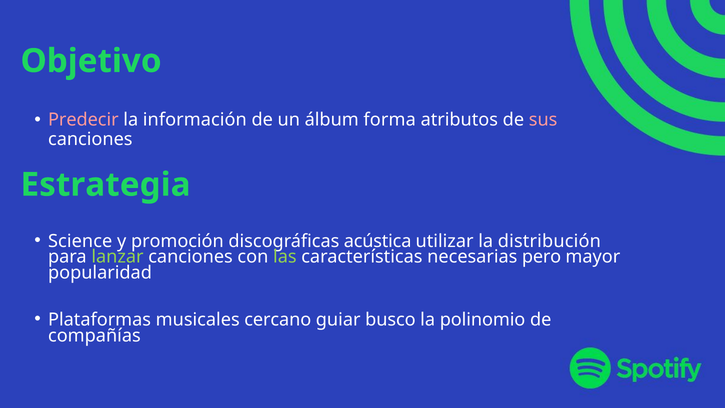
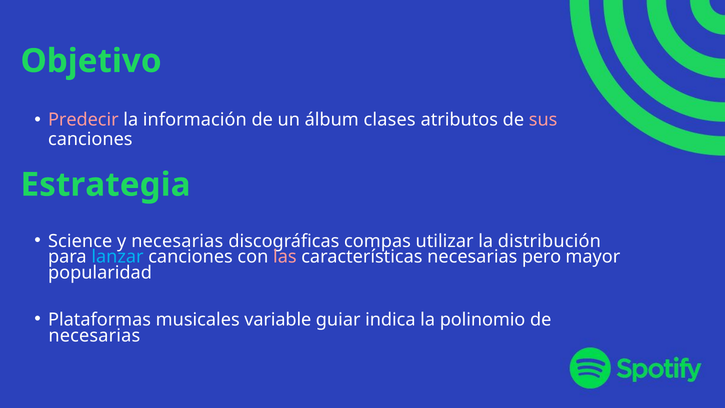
forma: forma -> clases
y promoción: promoción -> necesarias
acústica: acústica -> compas
lanzar colour: light green -> light blue
las colour: light green -> pink
cercano: cercano -> variable
busco: busco -> indica
compañías at (94, 336): compañías -> necesarias
